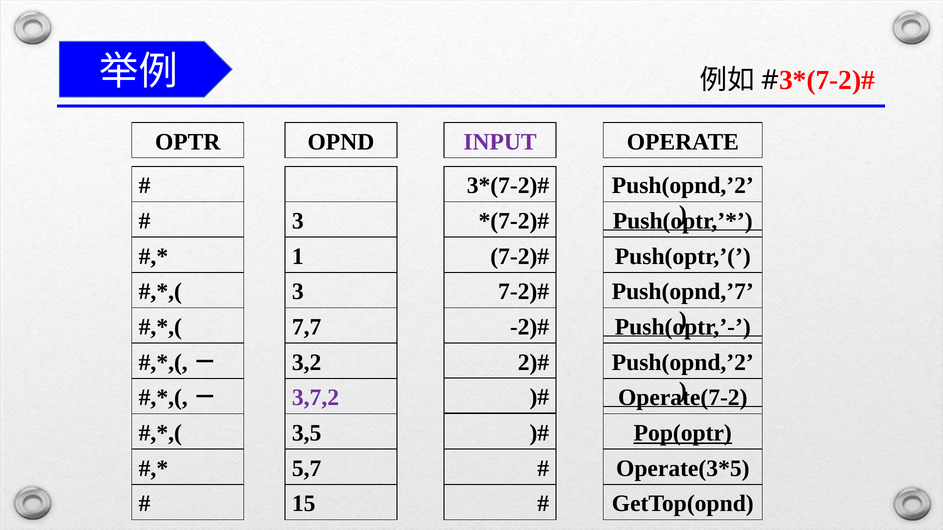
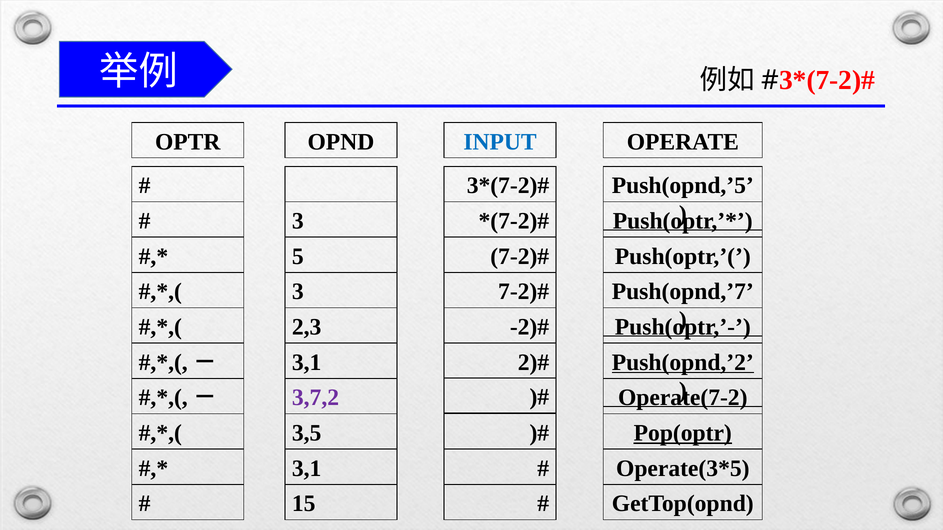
INPUT colour: purple -> blue
Push(opnd,’2 at (683, 186): Push(opnd,’2 -> Push(opnd,’5
1: 1 -> 5
7,7: 7,7 -> 2,3
3,2 at (307, 363): 3,2 -> 3,1
Push(opnd,’2 at (683, 363) underline: none -> present
5,7 at (307, 469): 5,7 -> 3,1
